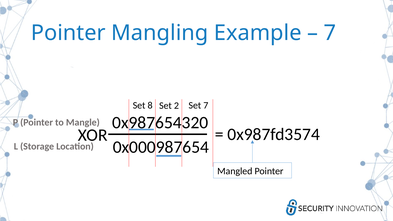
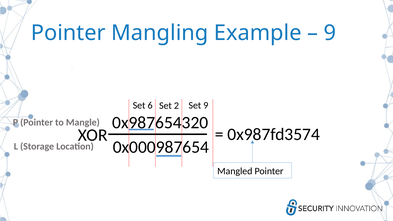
7 at (330, 33): 7 -> 9
8: 8 -> 6
Set 7: 7 -> 9
